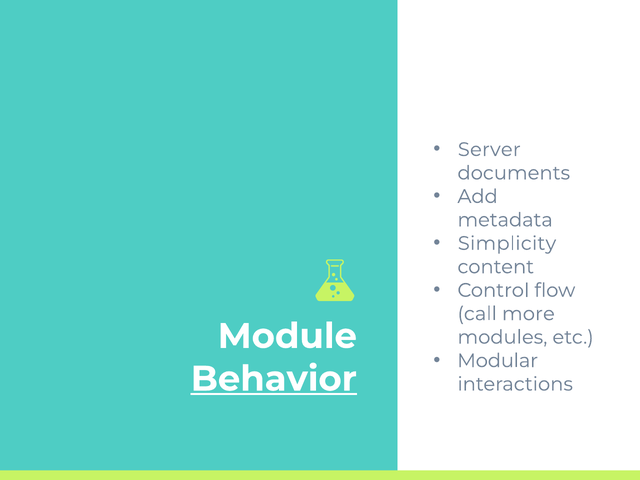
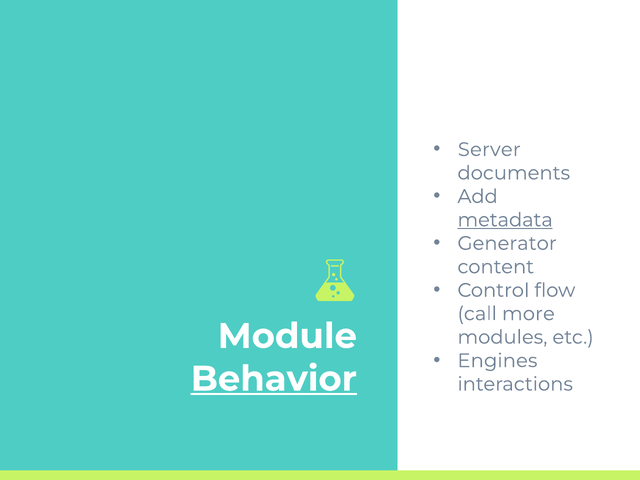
metadata underline: none -> present
Simplicity: Simplicity -> Generator
Modular: Modular -> Engines
